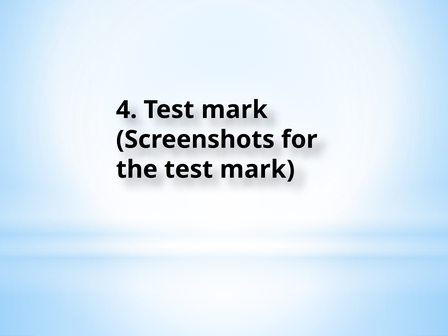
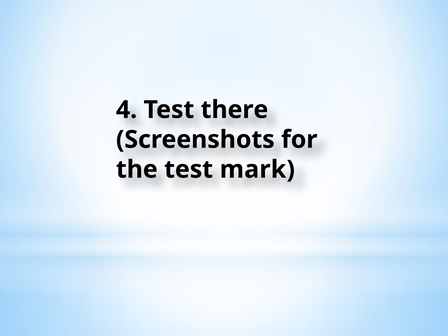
4 Test mark: mark -> there
